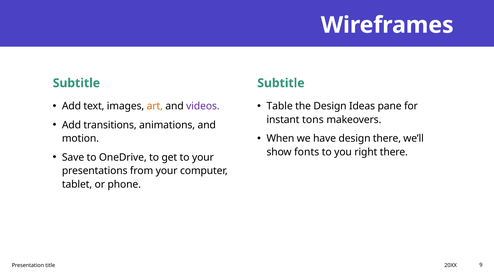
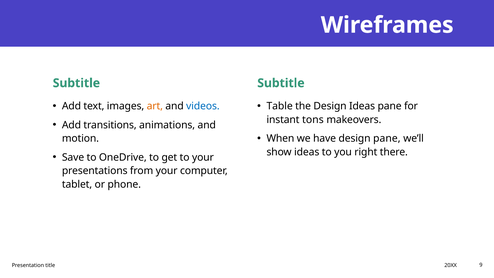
videos colour: purple -> blue
design there: there -> pane
show fonts: fonts -> ideas
